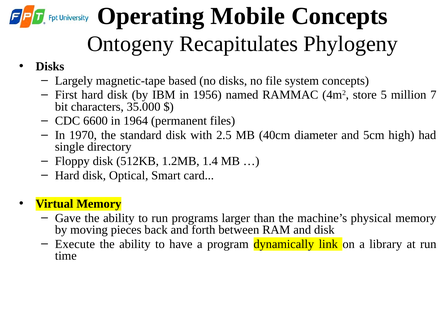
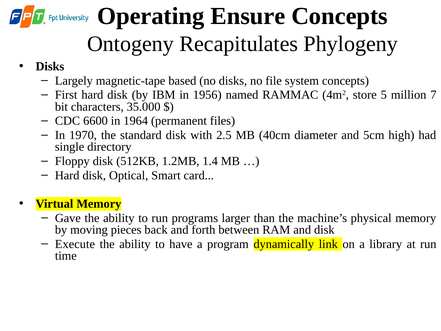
Mobile: Mobile -> Ensure
